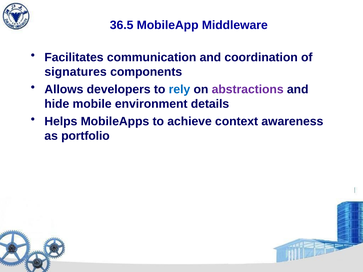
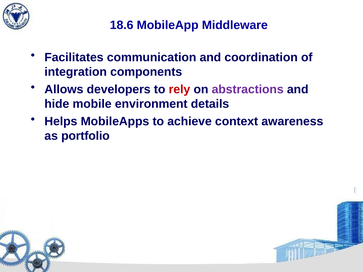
36.5: 36.5 -> 18.6
signatures: signatures -> integration
rely colour: blue -> red
